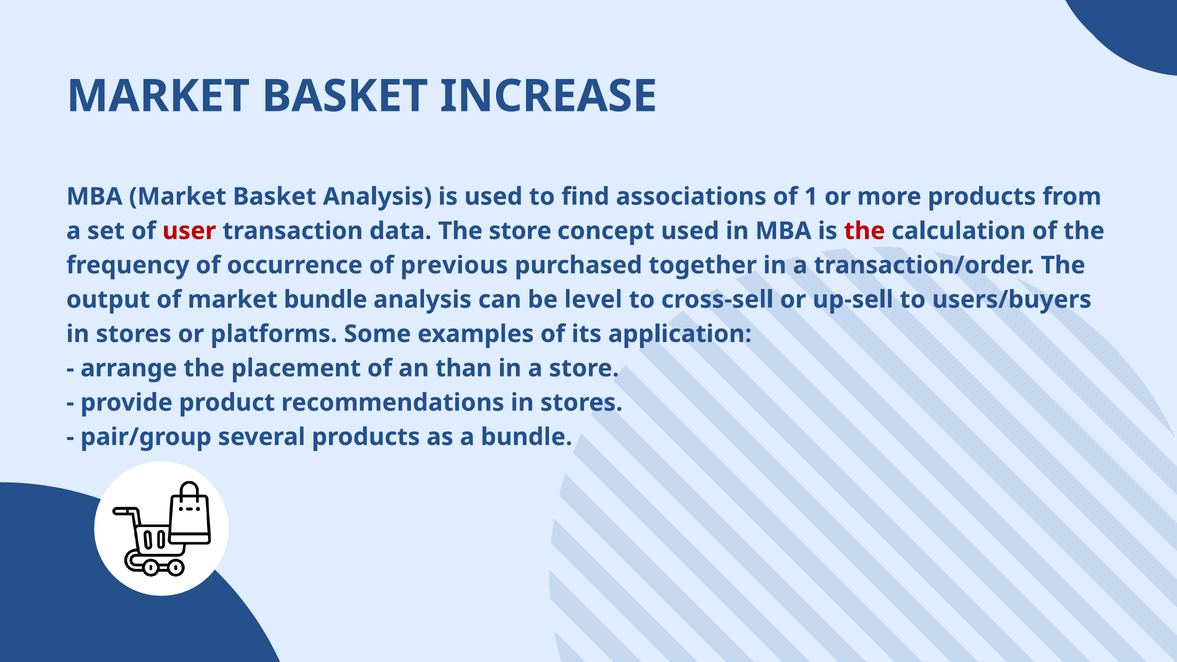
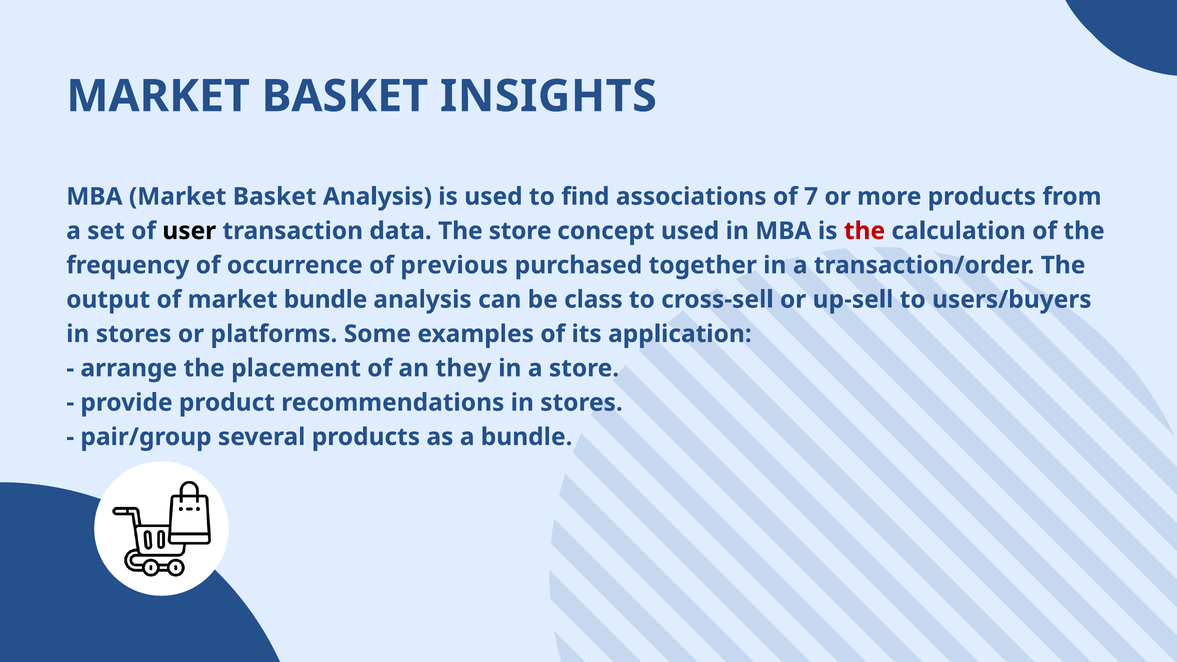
INCREASE: INCREASE -> INSIGHTS
1: 1 -> 7
user colour: red -> black
level: level -> class
than: than -> they
